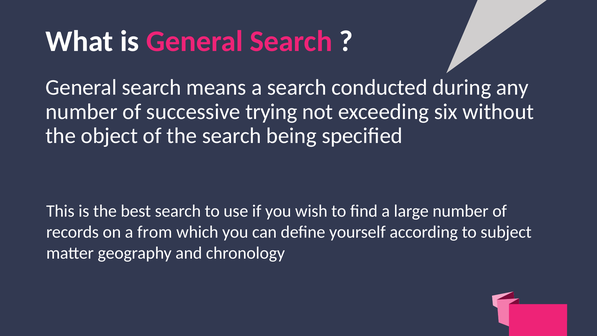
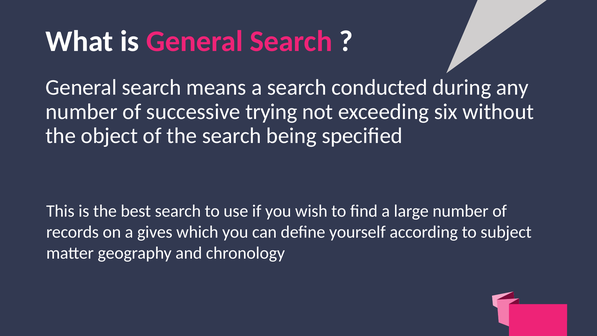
from: from -> gives
